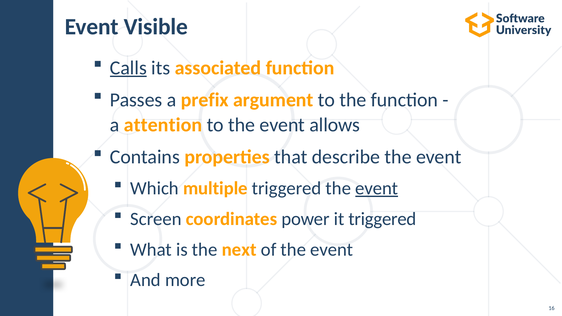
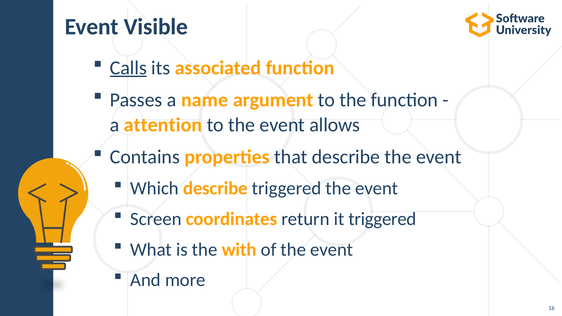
prefix: prefix -> name
Which multiple: multiple -> describe
event at (377, 188) underline: present -> none
power: power -> return
next: next -> with
